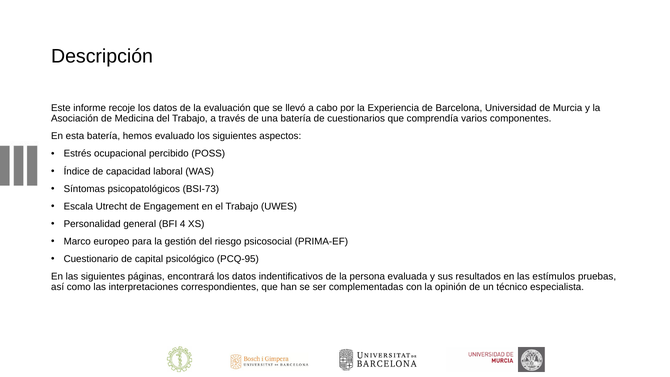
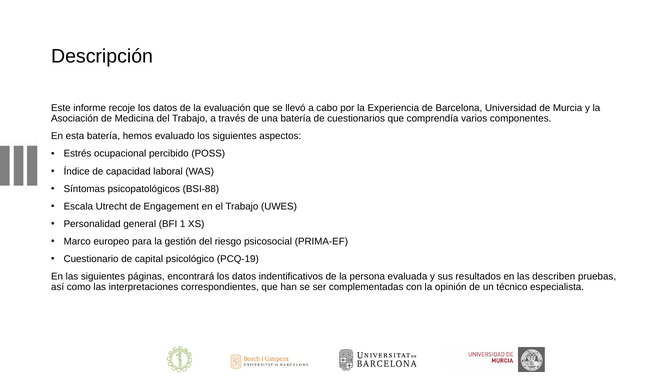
BSI-73: BSI-73 -> BSI-88
4: 4 -> 1
PCQ-95: PCQ-95 -> PCQ-19
estímulos: estímulos -> describen
